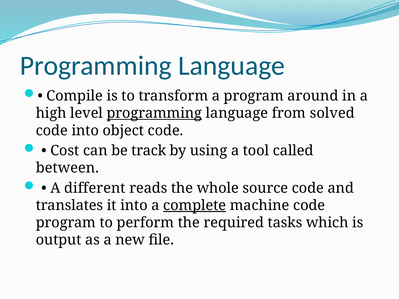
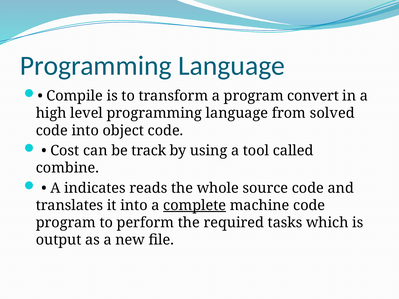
around: around -> convert
programming at (154, 113) underline: present -> none
between: between -> combine
different: different -> indicates
